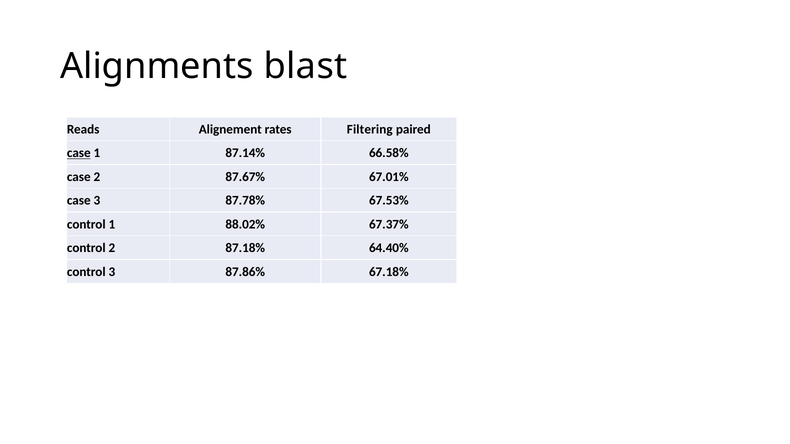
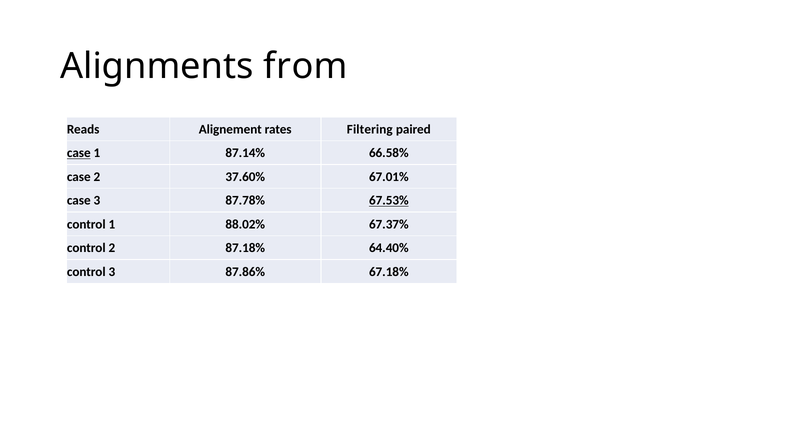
blast: blast -> from
87.67%: 87.67% -> 37.60%
67.53% underline: none -> present
